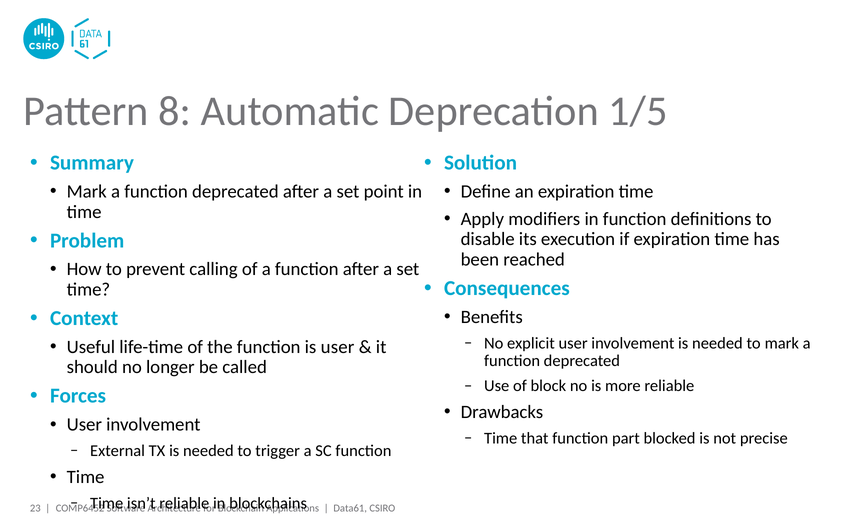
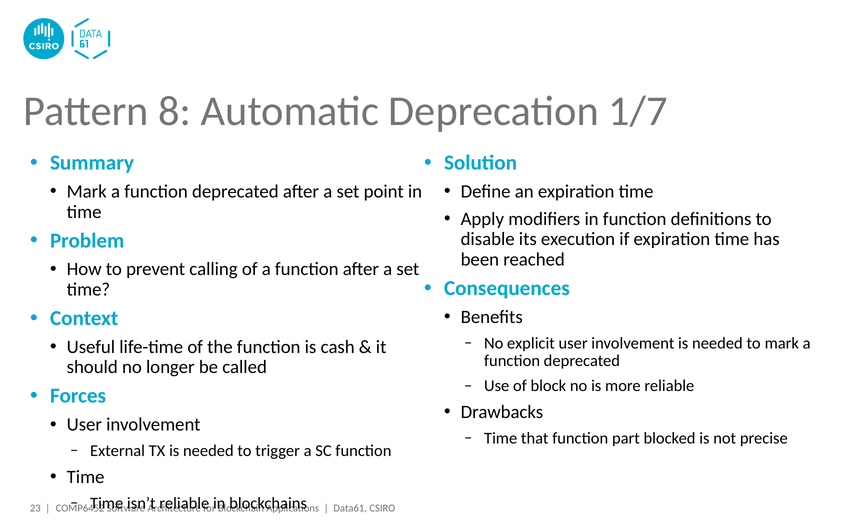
1/5: 1/5 -> 1/7
is user: user -> cash
